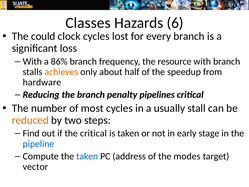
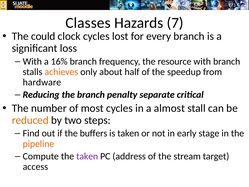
6: 6 -> 7
86%: 86% -> 16%
pipelines: pipelines -> separate
usually: usually -> almost
the critical: critical -> buffers
pipeline colour: blue -> orange
taken at (87, 156) colour: blue -> purple
modes: modes -> stream
vector: vector -> access
